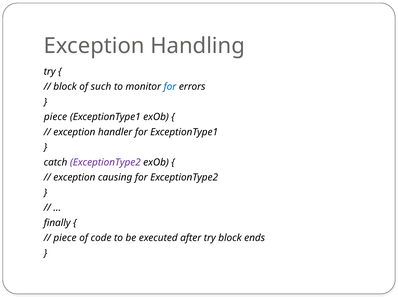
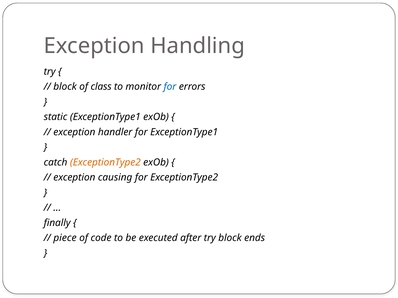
such: such -> class
piece at (55, 117): piece -> static
ExceptionType2 at (105, 163) colour: purple -> orange
